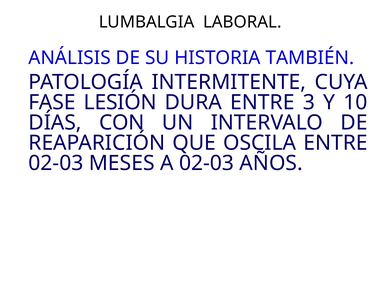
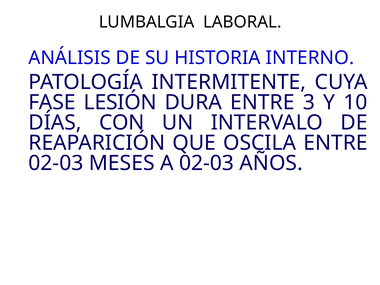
TAMBIÉN: TAMBIÉN -> INTERNO
